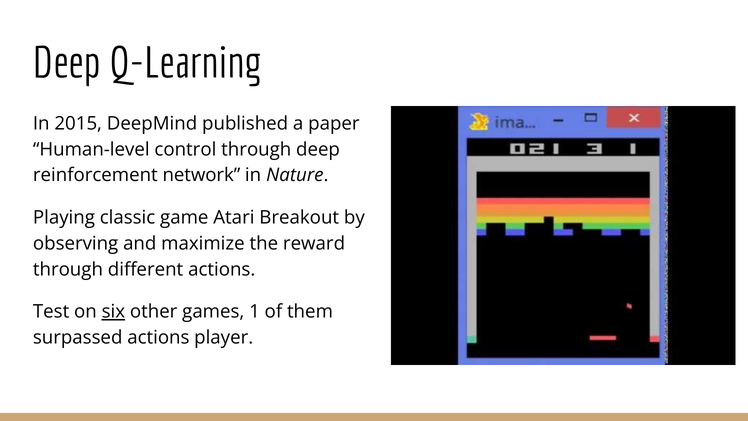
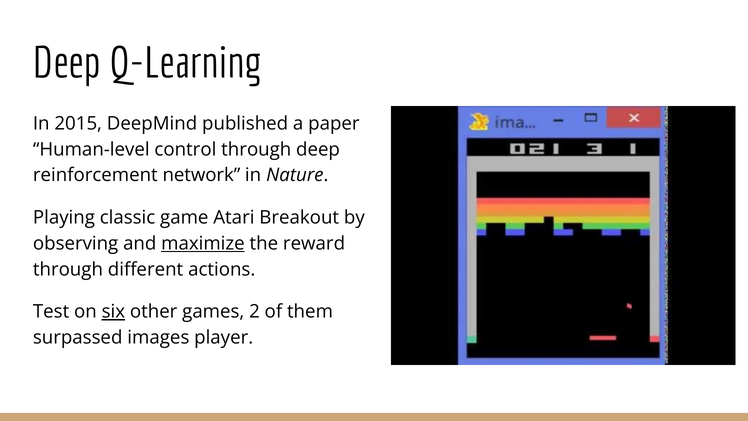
maximize underline: none -> present
1: 1 -> 2
surpassed actions: actions -> images
